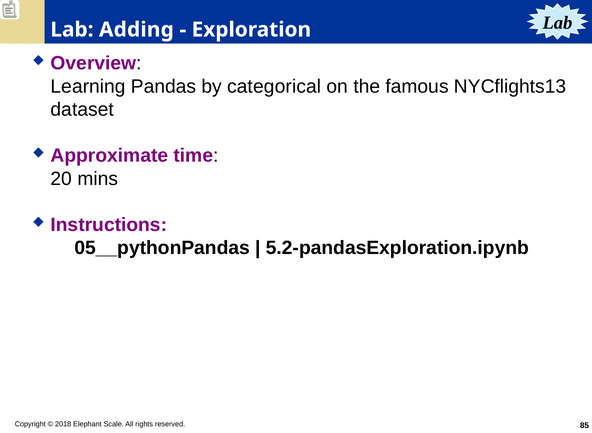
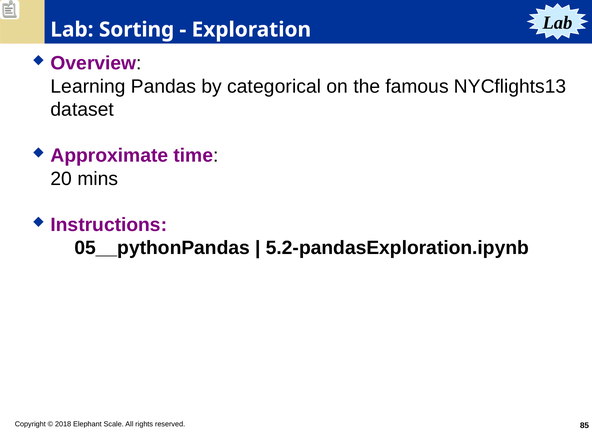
Adding: Adding -> Sorting
